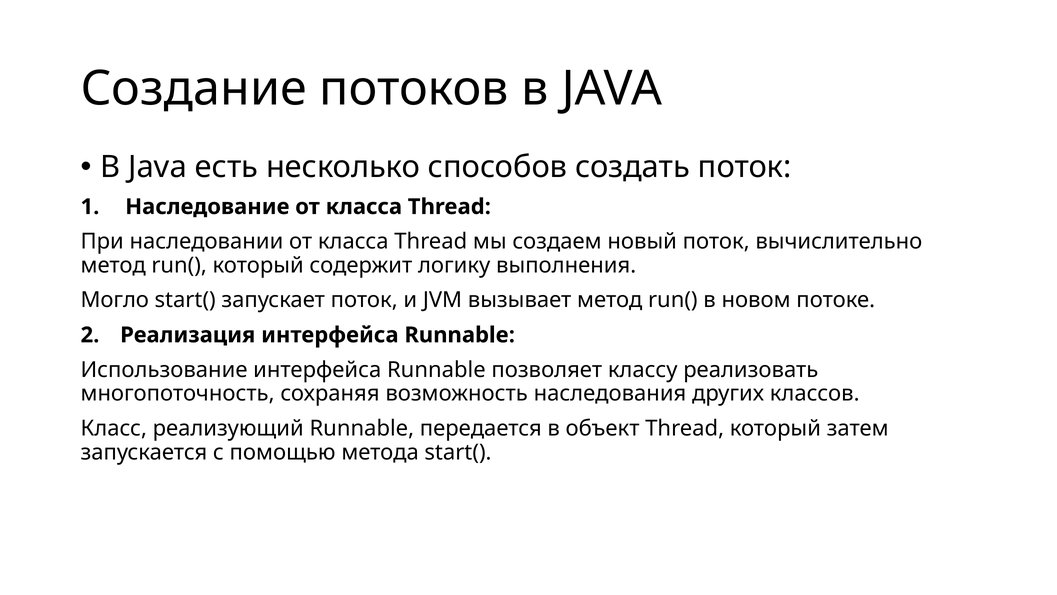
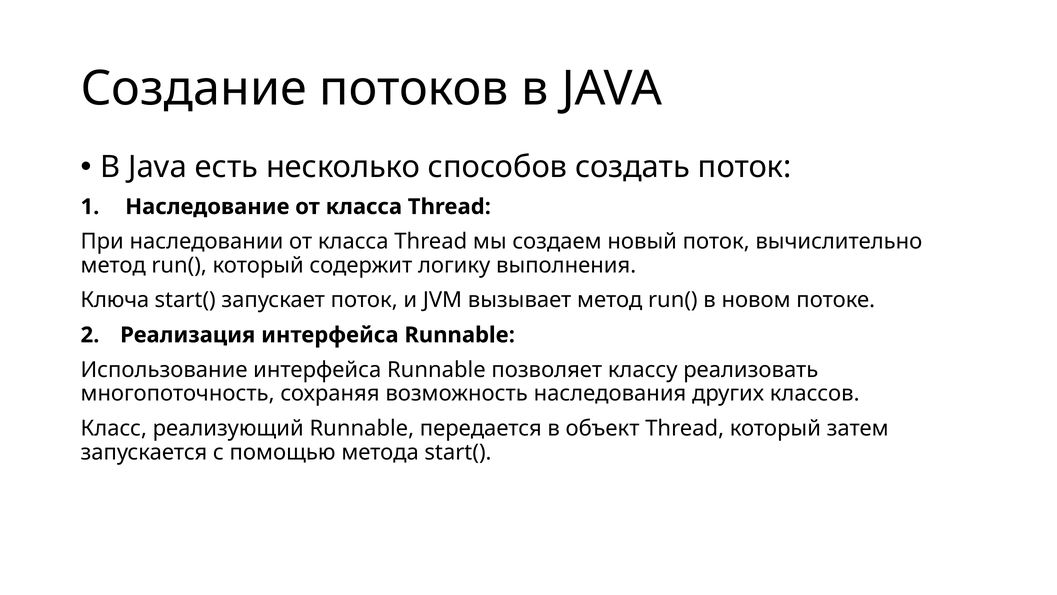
Могло: Могло -> Ключа
